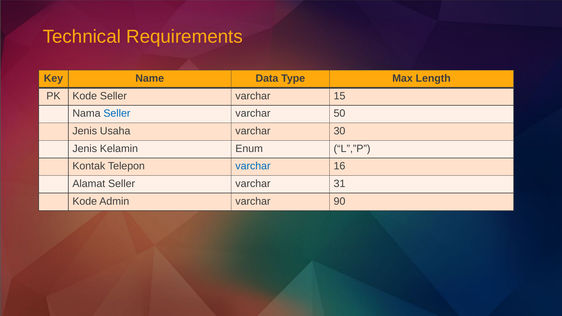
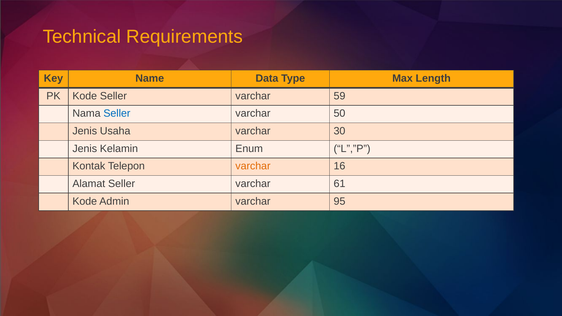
15: 15 -> 59
varchar at (253, 166) colour: blue -> orange
31: 31 -> 61
90: 90 -> 95
